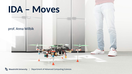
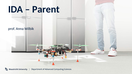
Moves: Moves -> Parent
